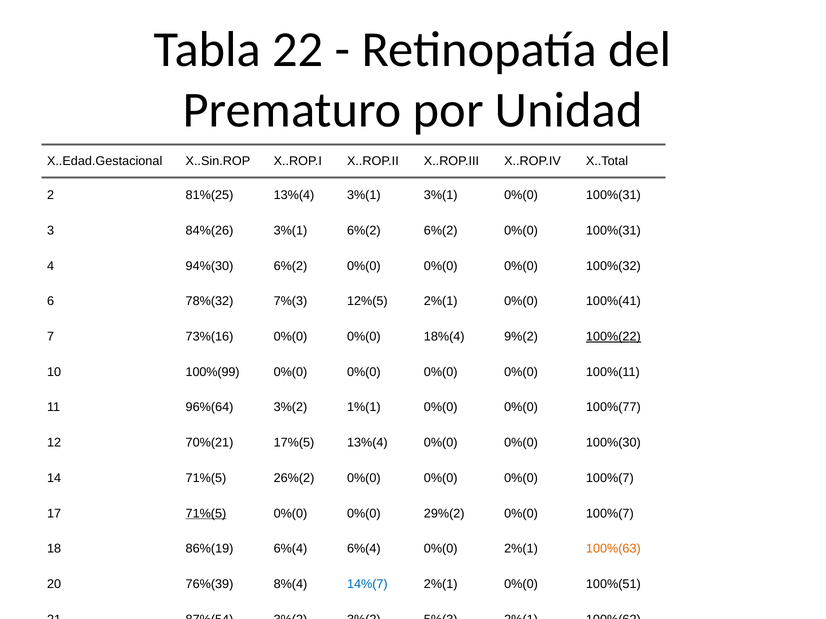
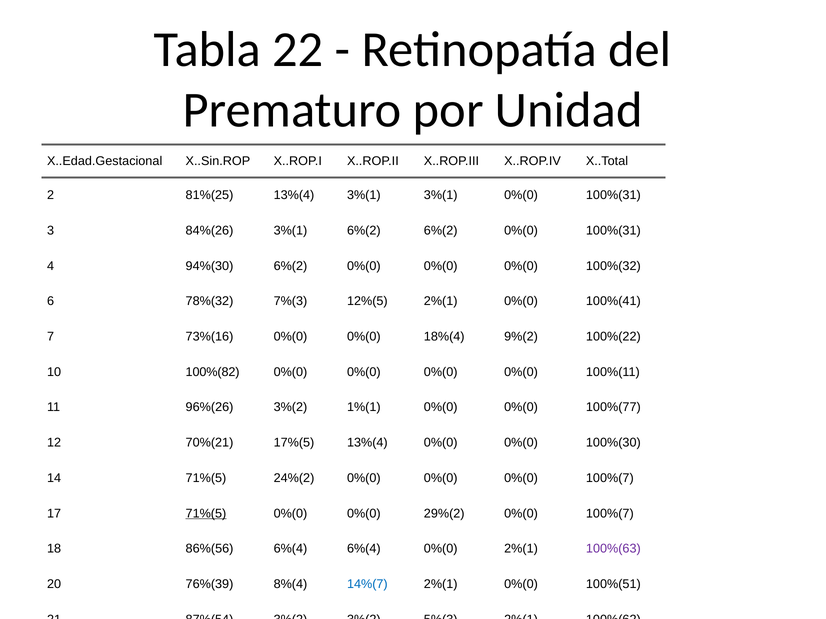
100%(22 underline: present -> none
100%(99: 100%(99 -> 100%(82
96%(64: 96%(64 -> 96%(26
26%(2: 26%(2 -> 24%(2
86%(19: 86%(19 -> 86%(56
100%(63 colour: orange -> purple
